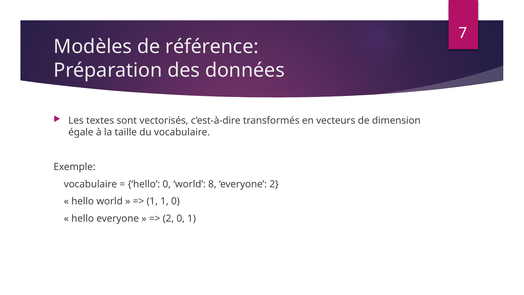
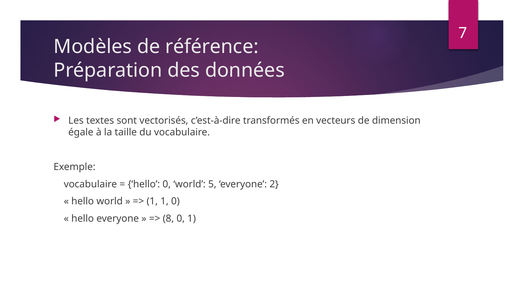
8: 8 -> 5
2 at (168, 218): 2 -> 8
